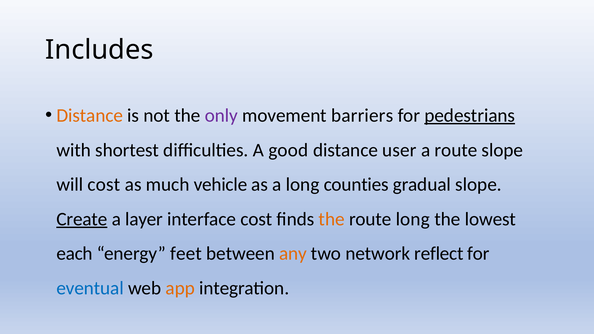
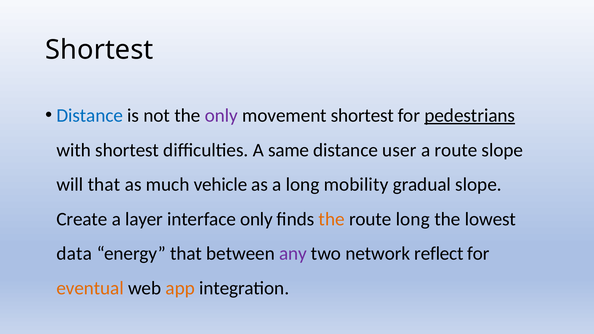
Includes at (99, 50): Includes -> Shortest
Distance at (90, 116) colour: orange -> blue
movement barriers: barriers -> shortest
good: good -> same
will cost: cost -> that
counties: counties -> mobility
Create underline: present -> none
interface cost: cost -> only
each: each -> data
energy feet: feet -> that
any colour: orange -> purple
eventual colour: blue -> orange
